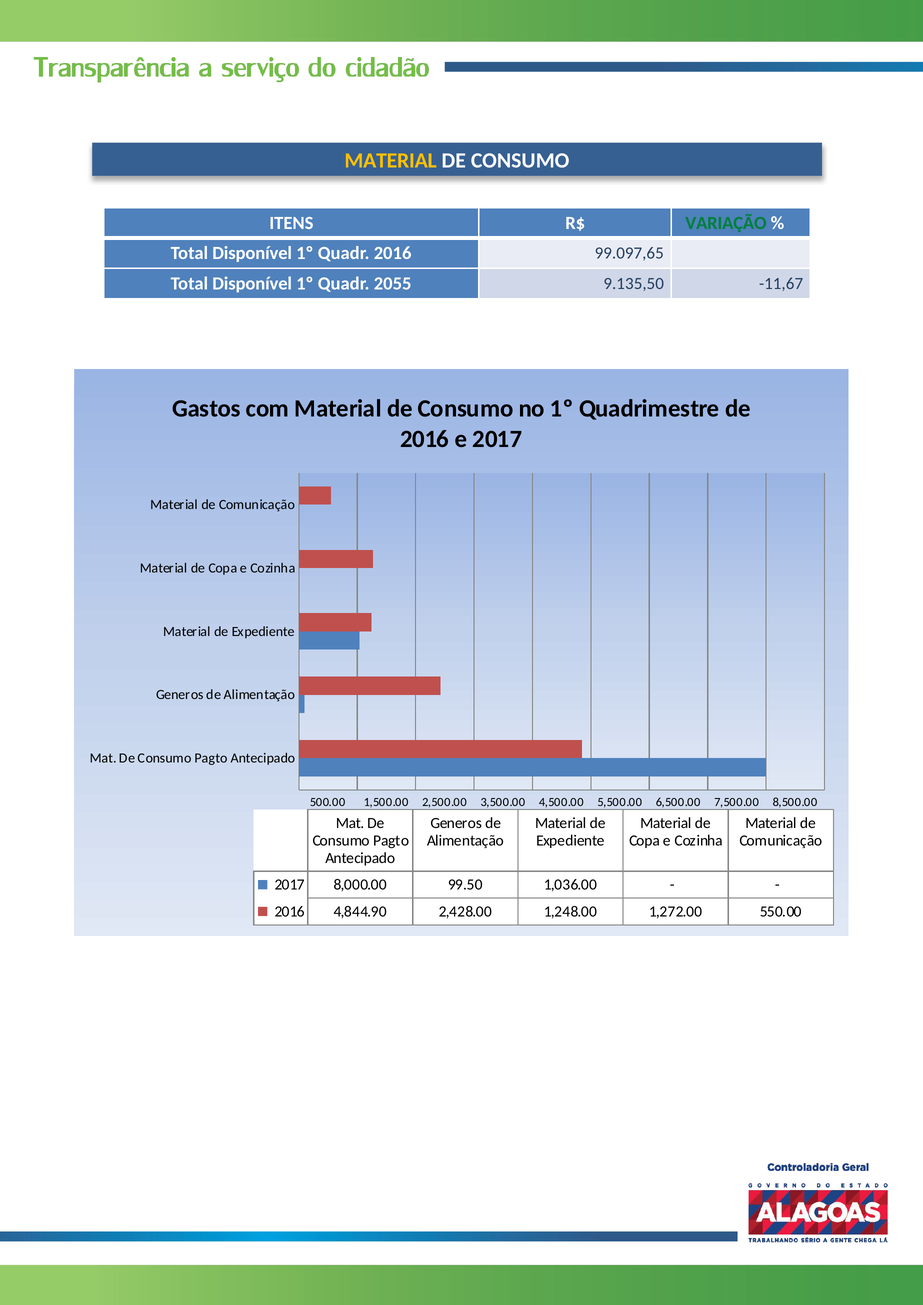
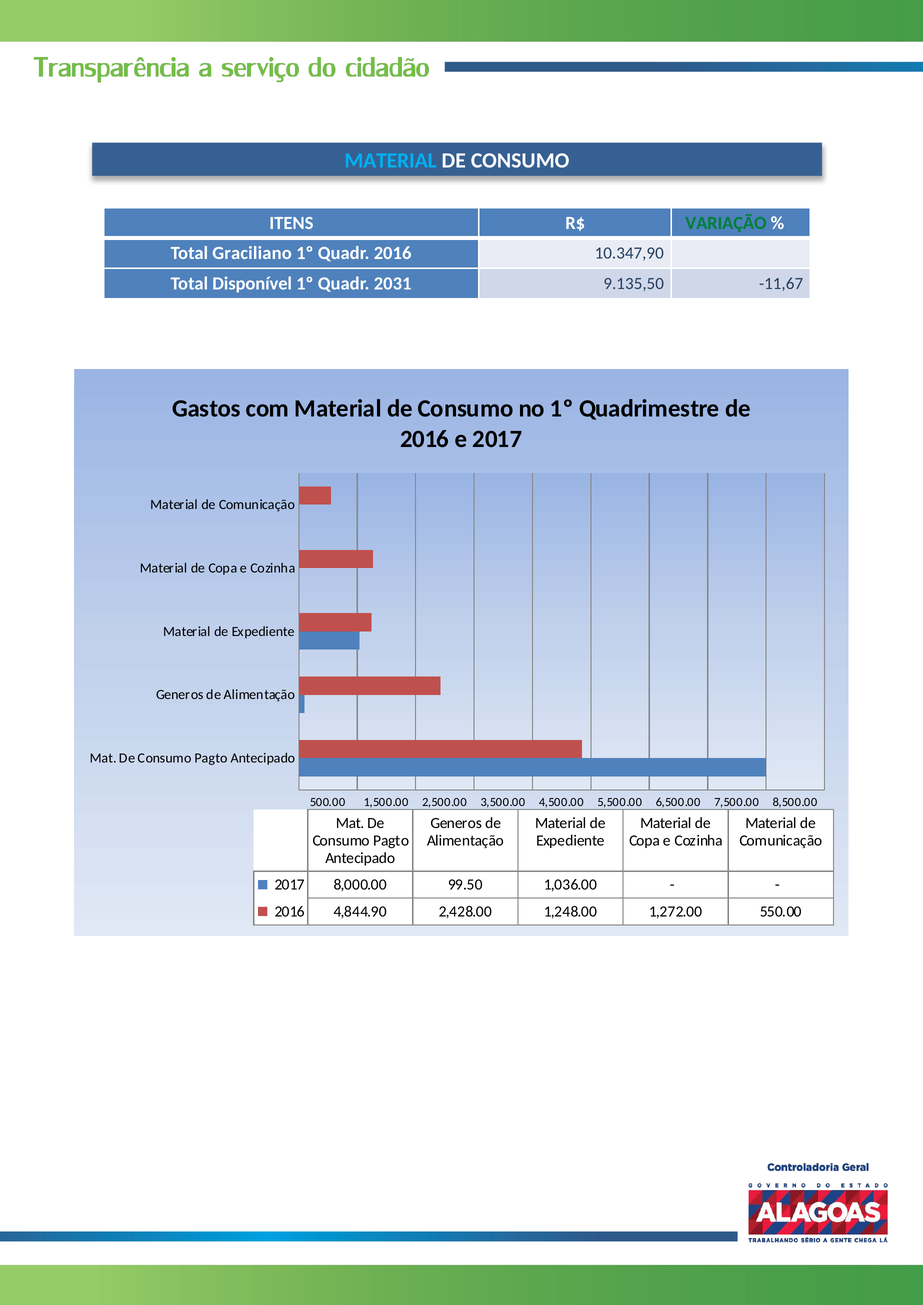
MATERIAL at (391, 161) colour: yellow -> light blue
Disponível at (252, 253): Disponível -> Graciliano
99.097,65: 99.097,65 -> 10.347,90
2055: 2055 -> 2031
